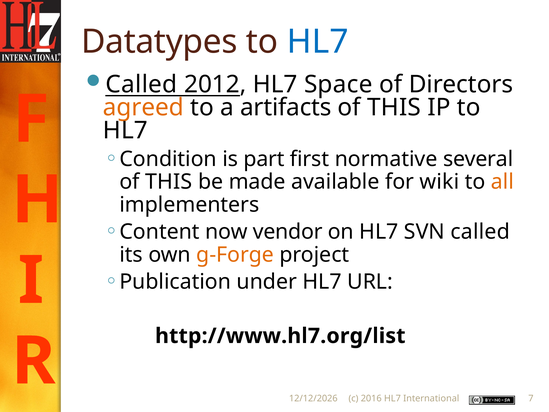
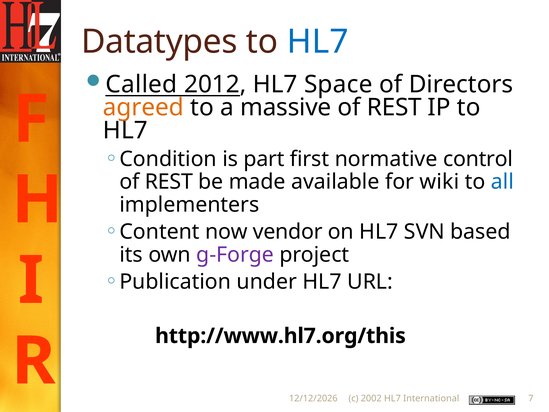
artifacts: artifacts -> massive
THIS at (394, 107): THIS -> REST
several: several -> control
THIS at (169, 182): THIS -> REST
all colour: orange -> blue
SVN called: called -> based
g-Forge colour: orange -> purple
http://www.hl7.org/list: http://www.hl7.org/list -> http://www.hl7.org/this
2016: 2016 -> 2002
